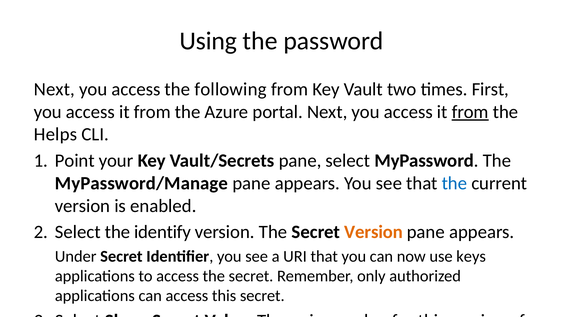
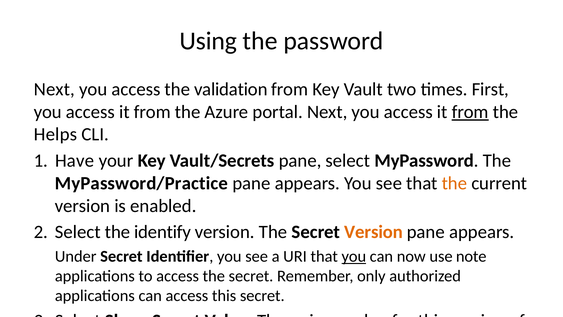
following: following -> validation
Point at (75, 161): Point -> Have
MyPassword/Manage: MyPassword/Manage -> MyPassword/Practice
the at (454, 183) colour: blue -> orange
you at (354, 256) underline: none -> present
use keys: keys -> note
